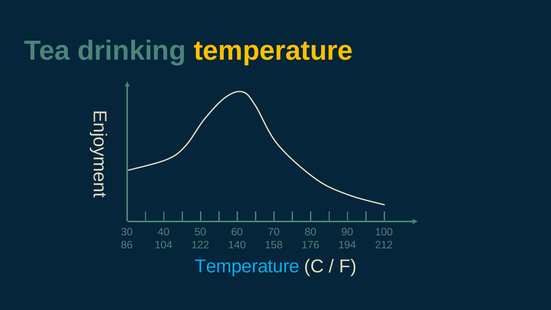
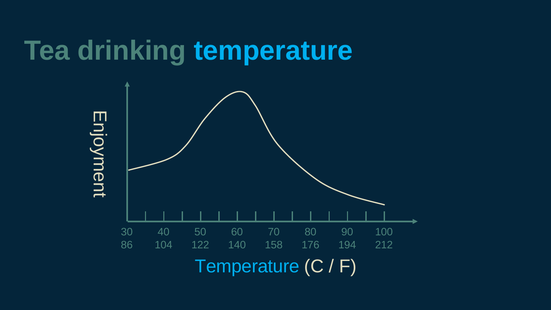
temperature at (273, 51) colour: yellow -> light blue
